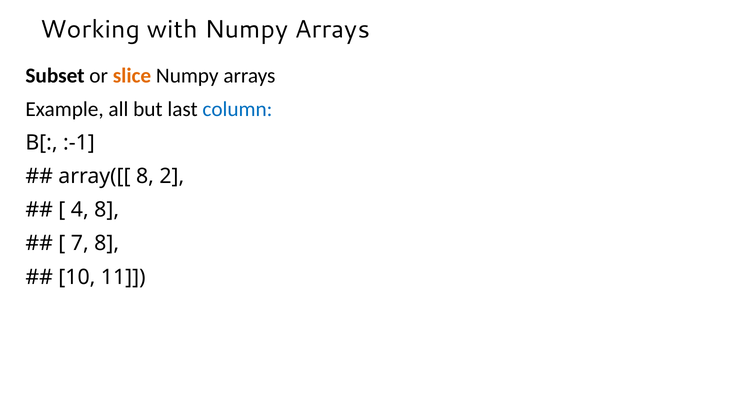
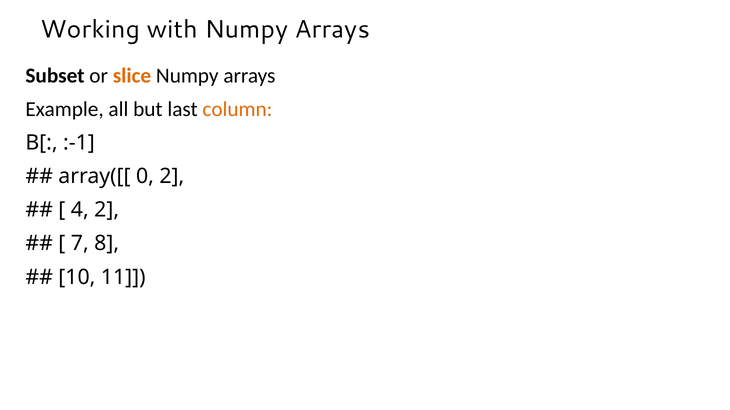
column colour: blue -> orange
array([[ 8: 8 -> 0
4 8: 8 -> 2
